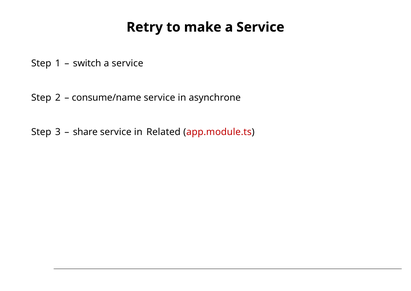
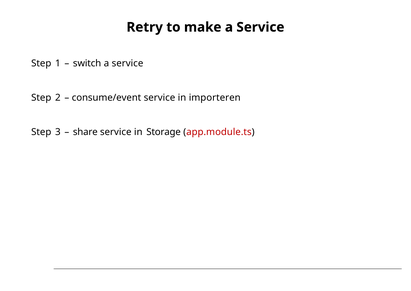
consume/name: consume/name -> consume/event
asynchrone: asynchrone -> importeren
Related: Related -> Storage
